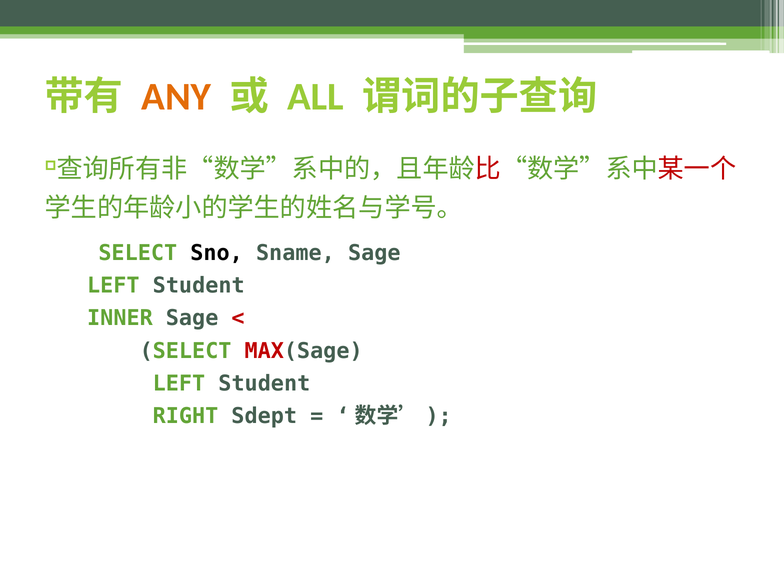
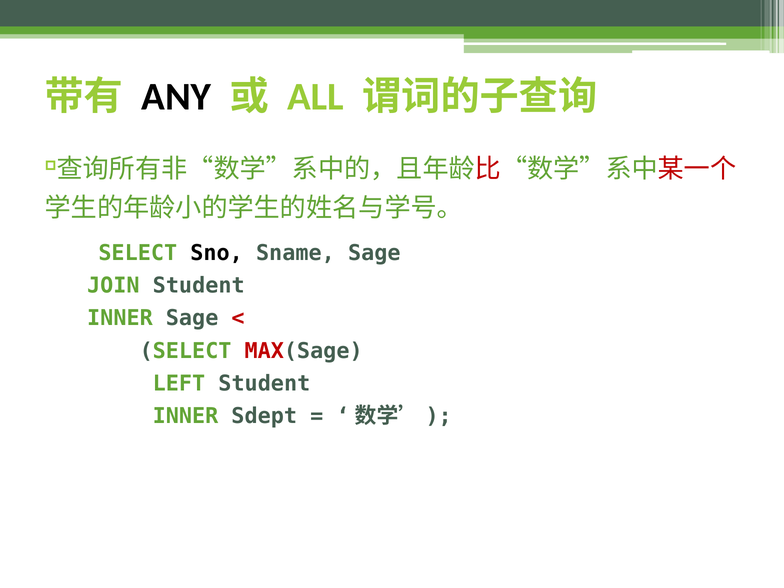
ANY colour: orange -> black
LEFT at (113, 286): LEFT -> JOIN
RIGHT at (186, 416): RIGHT -> INNER
